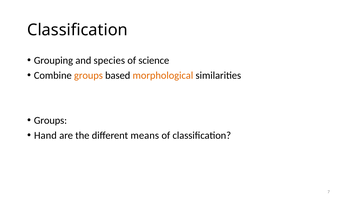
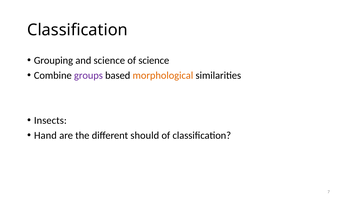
and species: species -> science
groups at (88, 75) colour: orange -> purple
Groups at (50, 120): Groups -> Insects
means: means -> should
